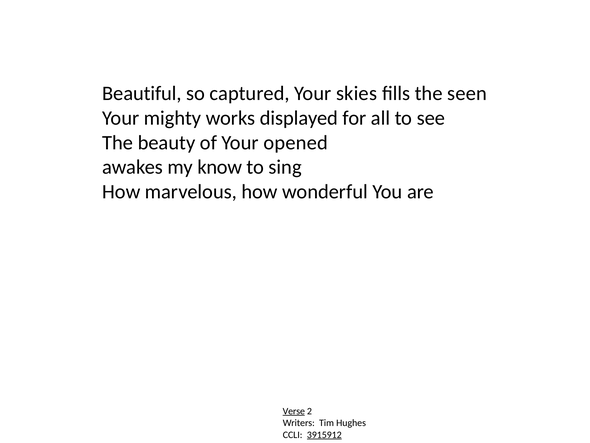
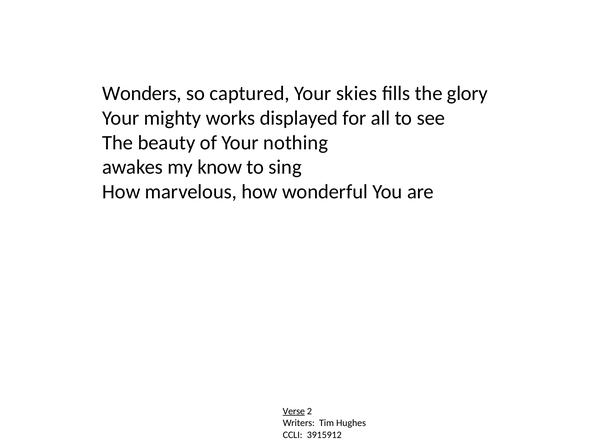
Beautiful: Beautiful -> Wonders
seen: seen -> glory
opened: opened -> nothing
3915912 underline: present -> none
